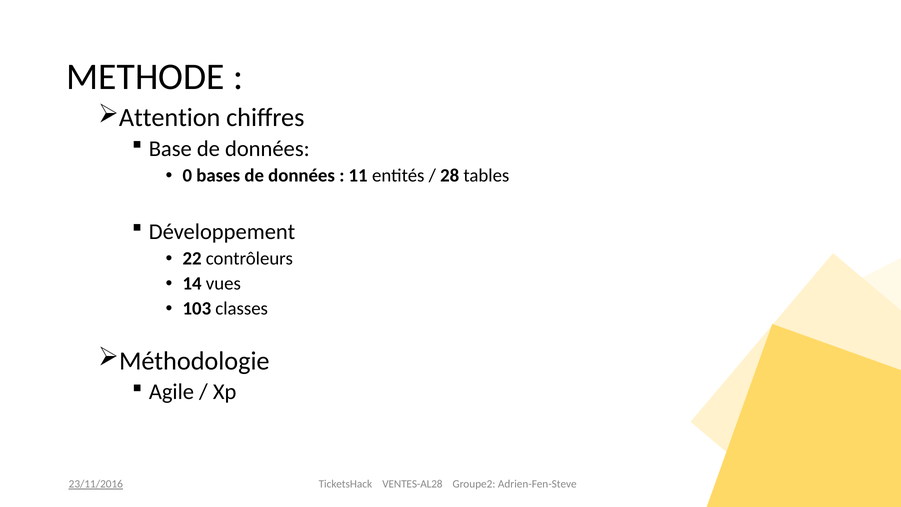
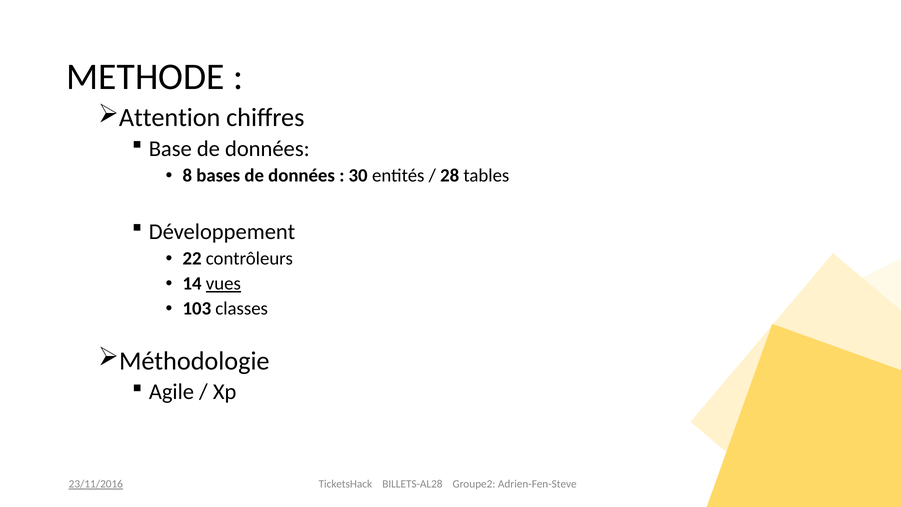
0: 0 -> 8
11: 11 -> 30
vues underline: none -> present
VENTES-AL28: VENTES-AL28 -> BILLETS-AL28
